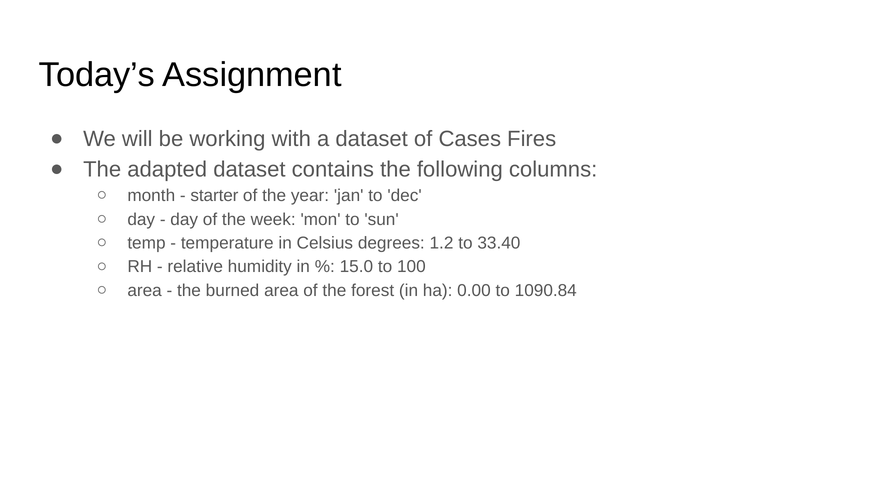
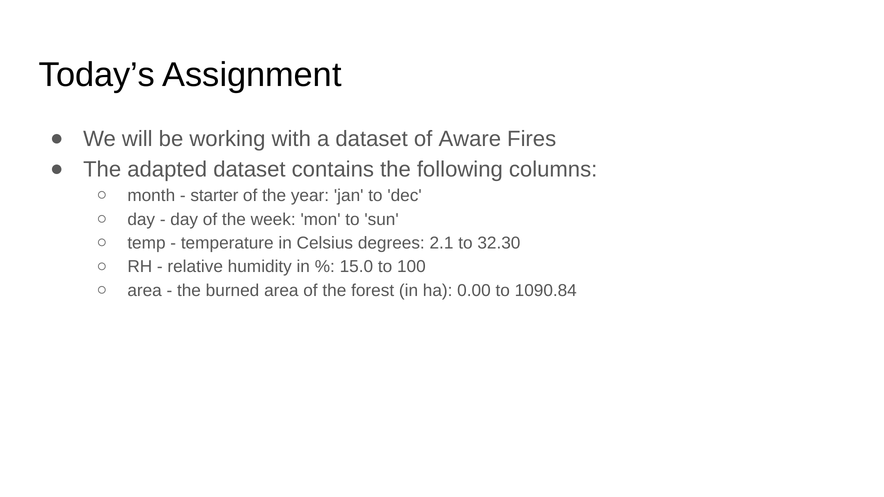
Cases: Cases -> Aware
1.2: 1.2 -> 2.1
33.40: 33.40 -> 32.30
